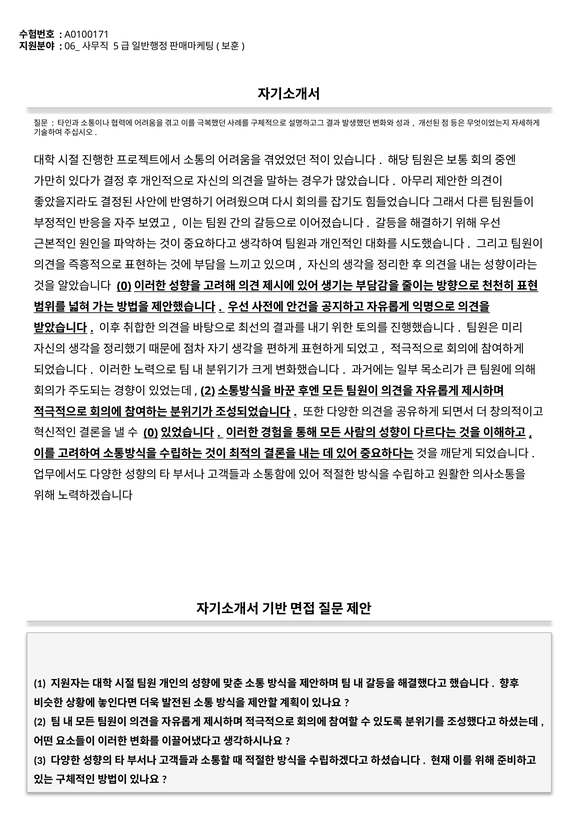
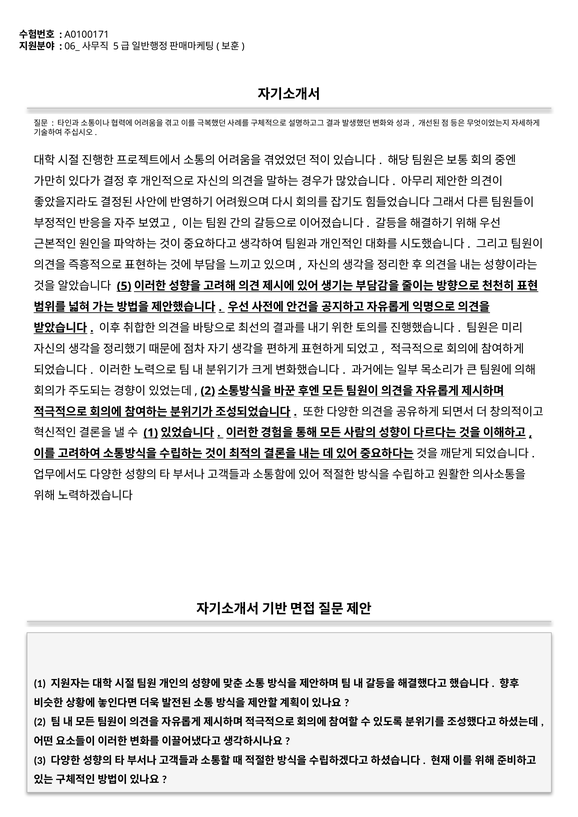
0 at (124, 286): 0 -> 5
0 at (151, 433): 0 -> 1
